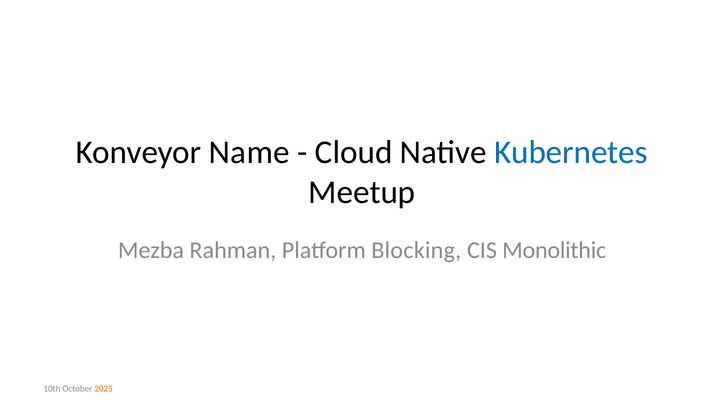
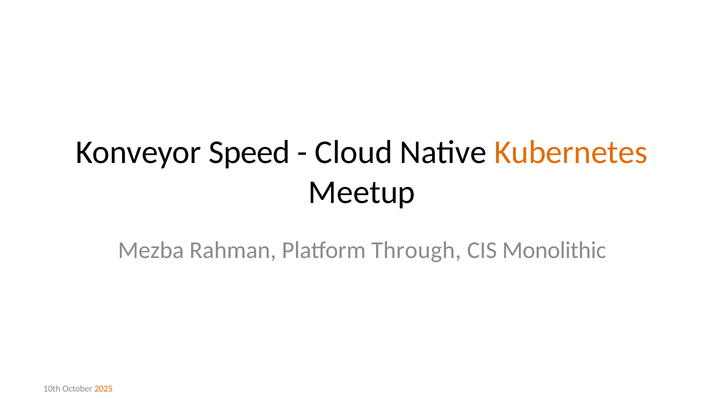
Name: Name -> Speed
Kubernetes colour: blue -> orange
Blocking: Blocking -> Through
